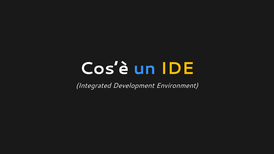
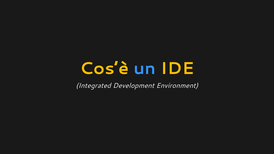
Cos’è colour: white -> yellow
